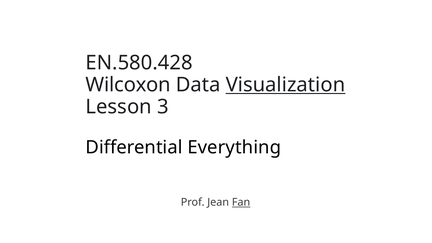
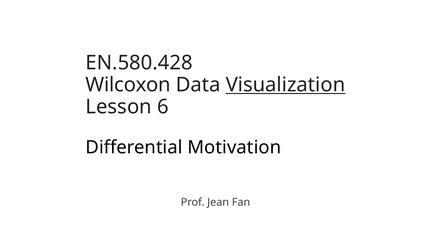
3: 3 -> 6
Everything: Everything -> Motivation
Fan underline: present -> none
